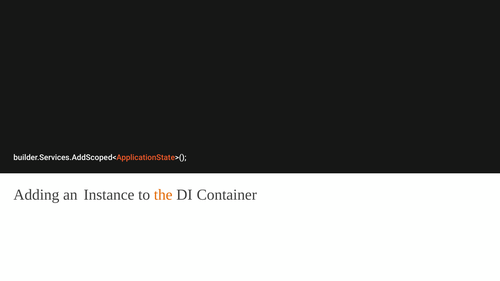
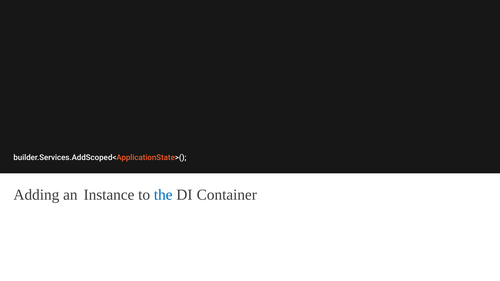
the colour: orange -> blue
